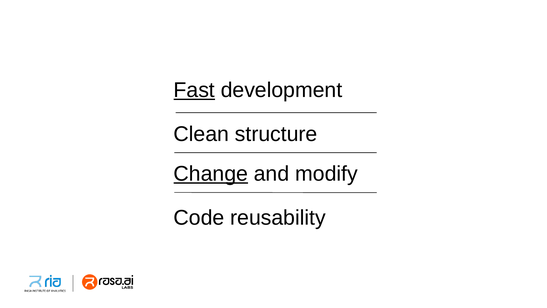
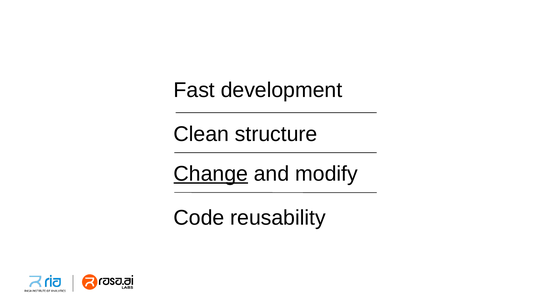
Fast underline: present -> none
